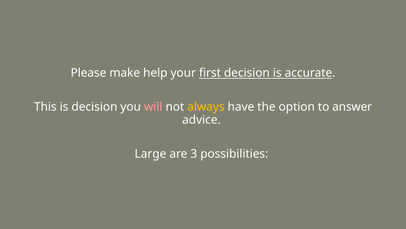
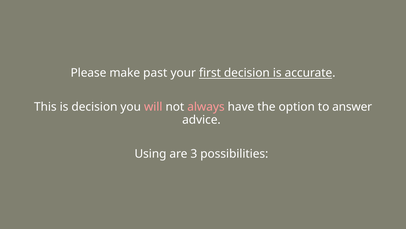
help: help -> past
always colour: yellow -> pink
Large: Large -> Using
